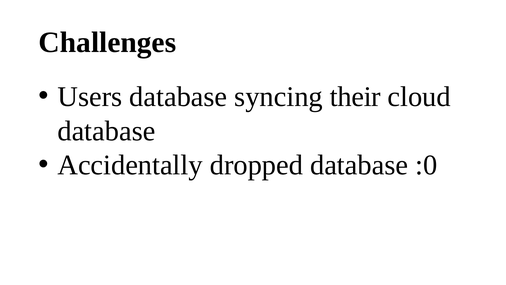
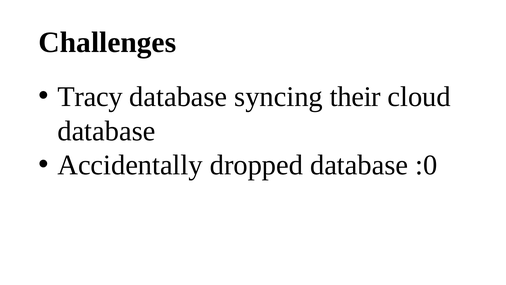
Users: Users -> Tracy
